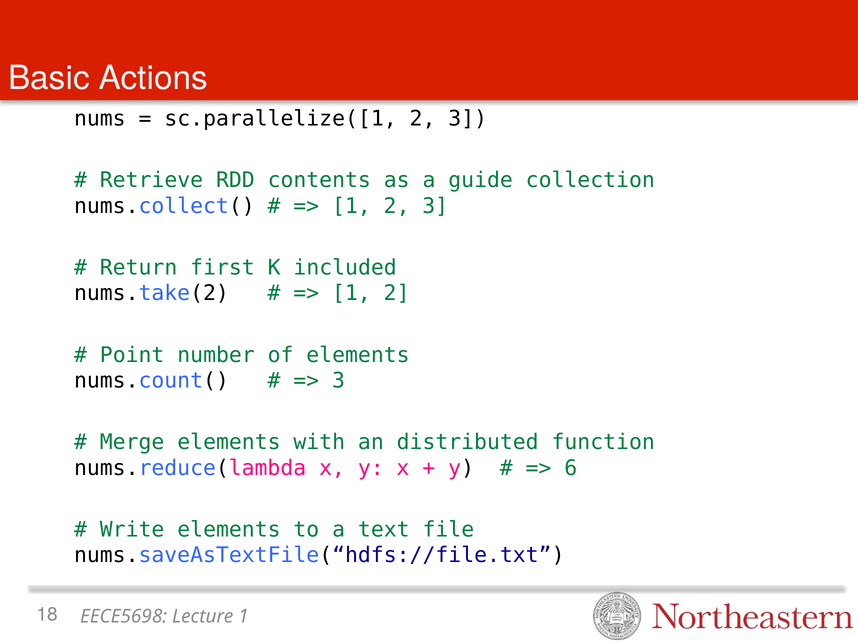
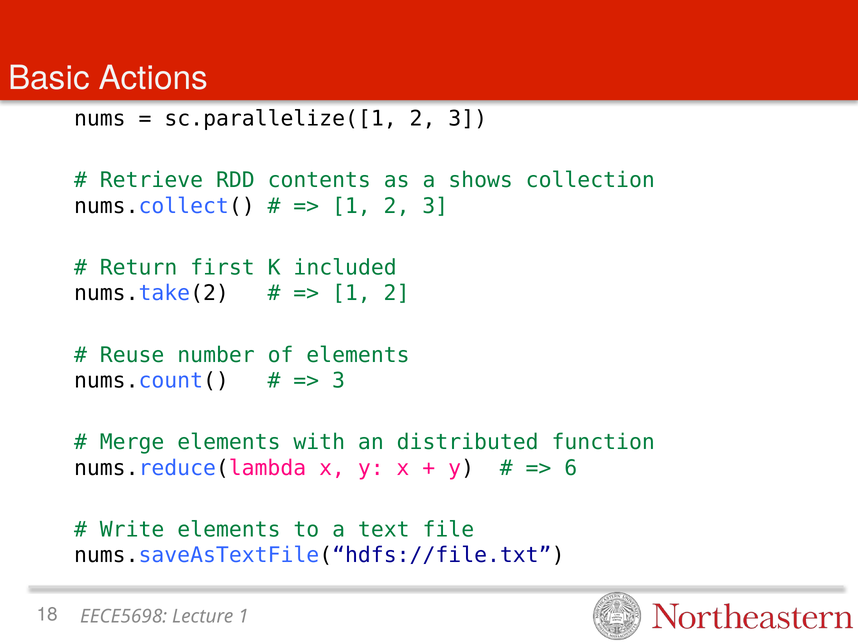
guide: guide -> shows
Point: Point -> Reuse
